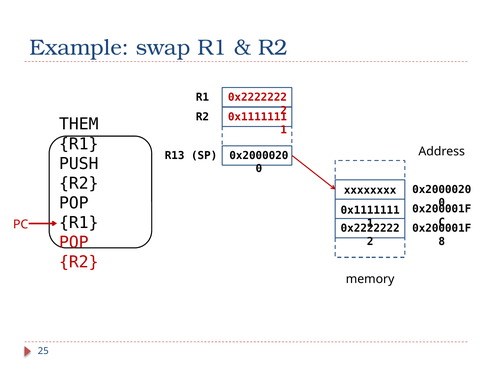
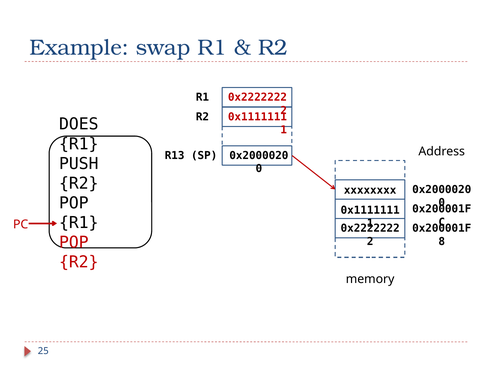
THEM: THEM -> DOES
